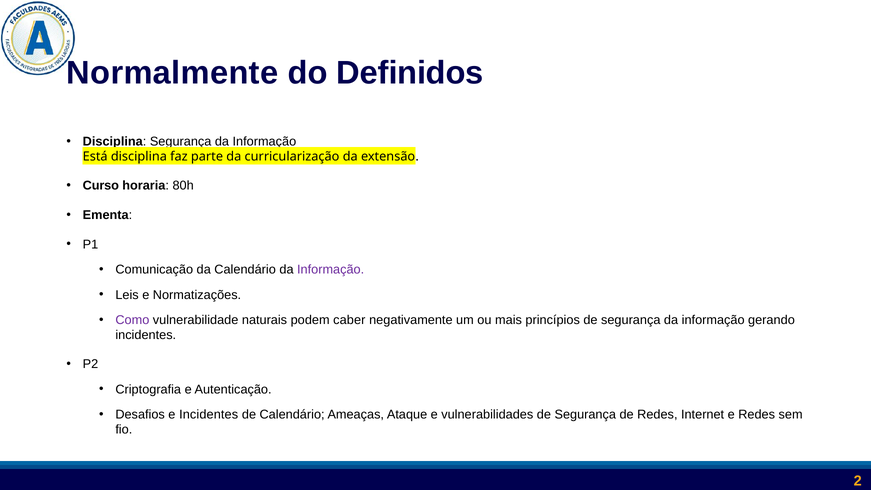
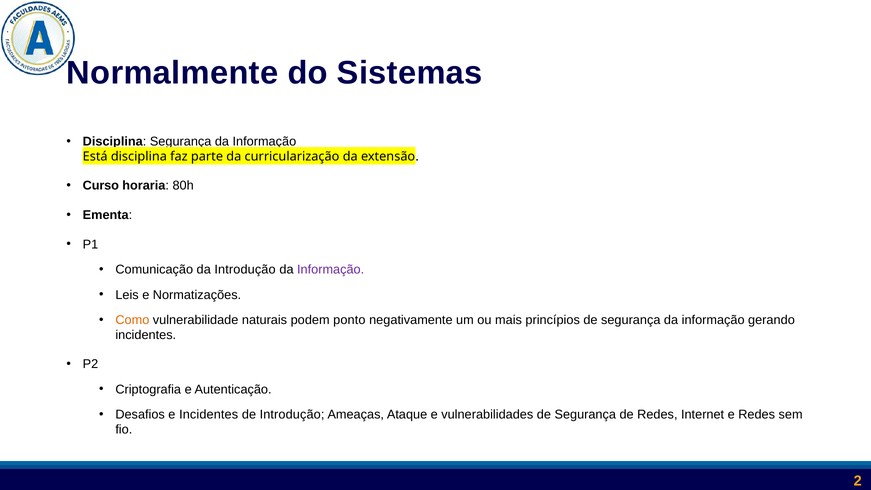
Definidos: Definidos -> Sistemas
da Calendário: Calendário -> Introdução
Como colour: purple -> orange
caber: caber -> ponto
de Calendário: Calendário -> Introdução
